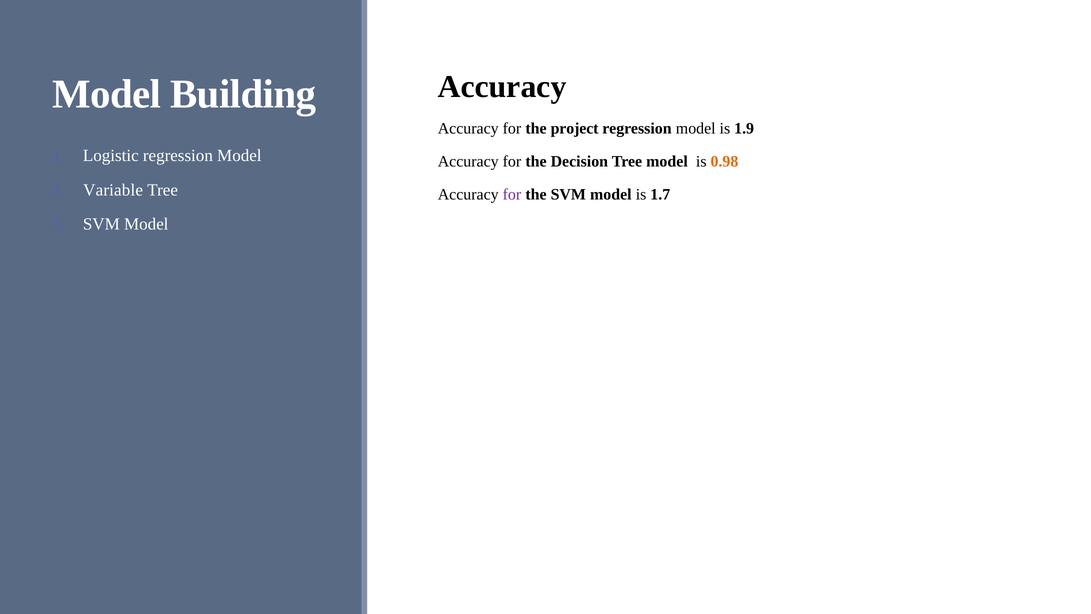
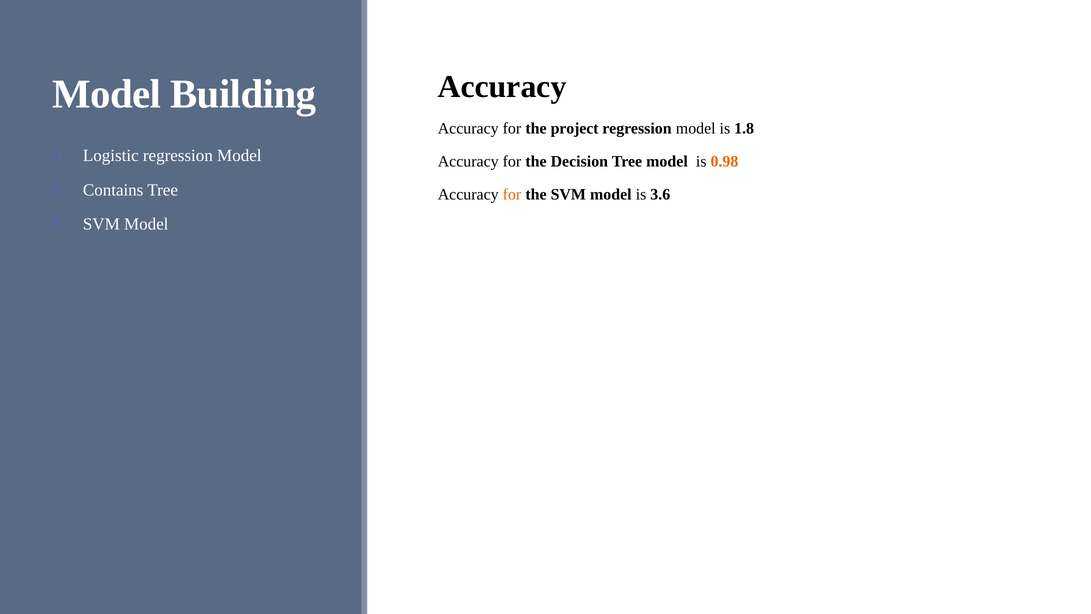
1.9: 1.9 -> 1.8
Variable: Variable -> Contains
for at (512, 195) colour: purple -> orange
1.7: 1.7 -> 3.6
